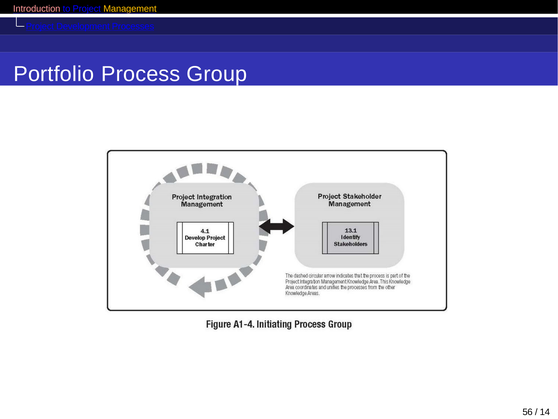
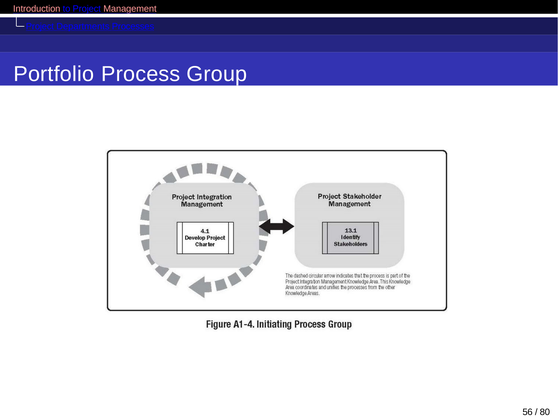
Management colour: yellow -> pink
Development: Development -> Departments
14: 14 -> 80
